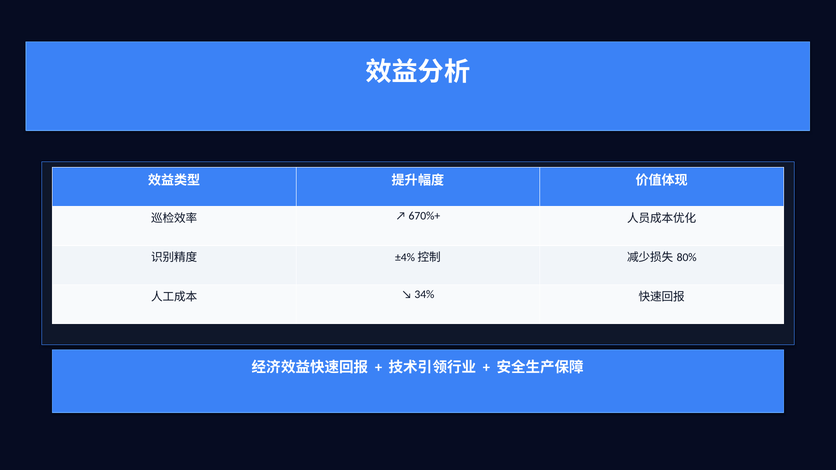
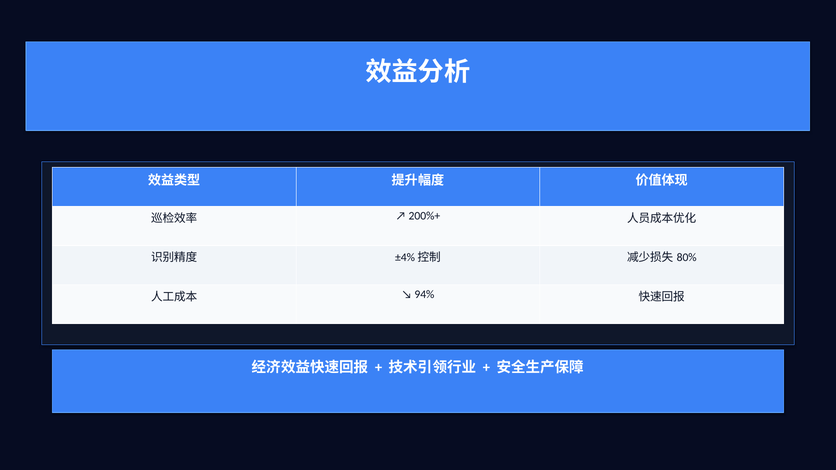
670%+: 670%+ -> 200%+
34%: 34% -> 94%
